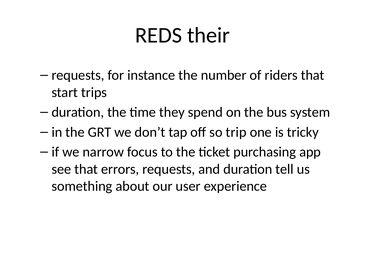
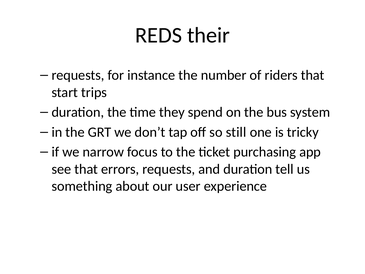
trip: trip -> still
